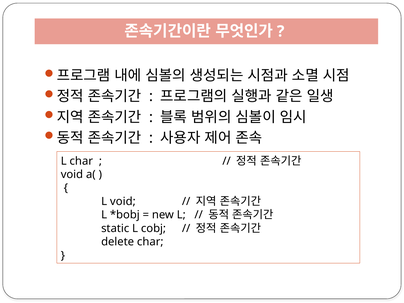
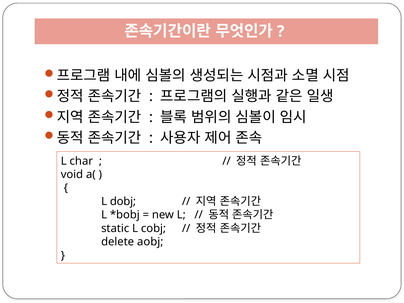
L void: void -> dobj
delete char: char -> aobj
